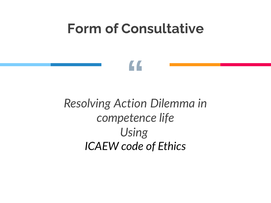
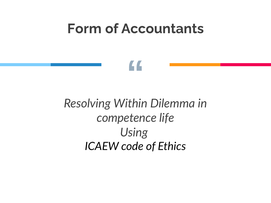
Consultative: Consultative -> Accountants
Action: Action -> Within
